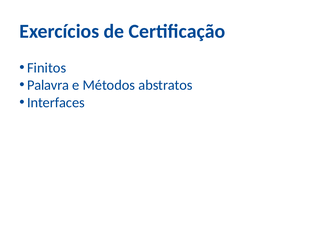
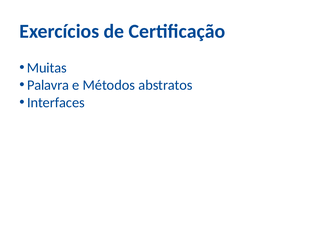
Finitos: Finitos -> Muitas
